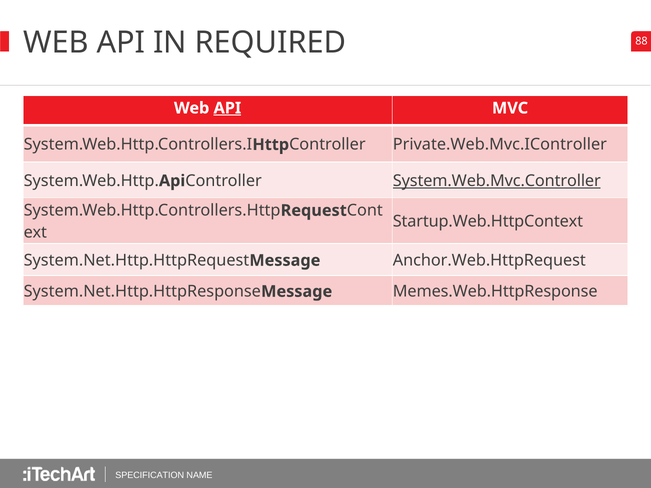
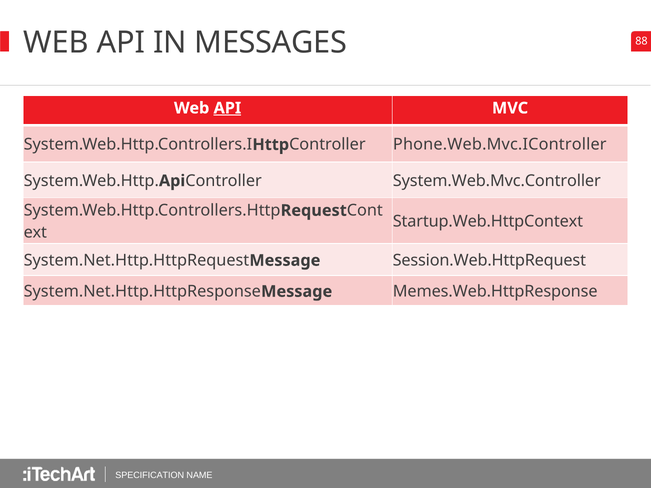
REQUIRED: REQUIRED -> MESSAGES
Private.Web.Mvc.IController: Private.Web.Mvc.IController -> Phone.Web.Mvc.IController
System.Web.Mvc.Controller underline: present -> none
Anchor.Web.HttpRequest: Anchor.Web.HttpRequest -> Session.Web.HttpRequest
